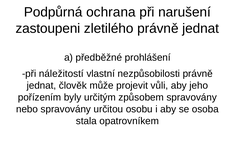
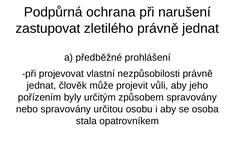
zastoupeni: zastoupeni -> zastupovat
náležitostí: náležitostí -> projevovat
